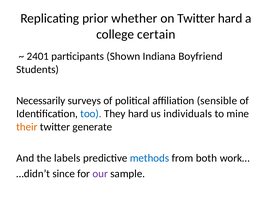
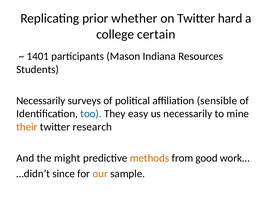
2401: 2401 -> 1401
Shown: Shown -> Mason
Boyfriend: Boyfriend -> Resources
They hard: hard -> easy
us individuals: individuals -> necessarily
generate: generate -> research
labels: labels -> might
methods colour: blue -> orange
both: both -> good
our colour: purple -> orange
